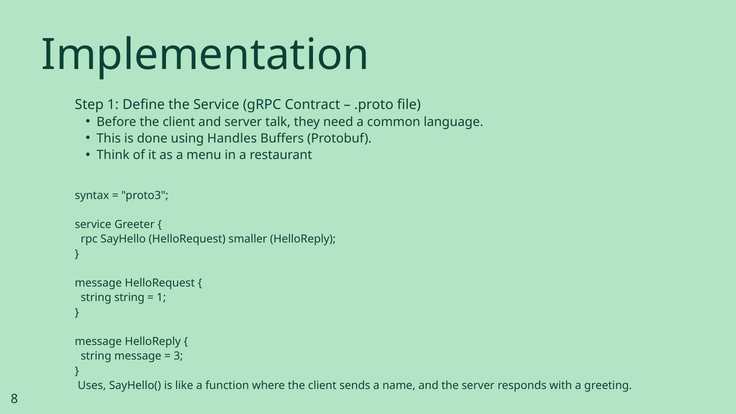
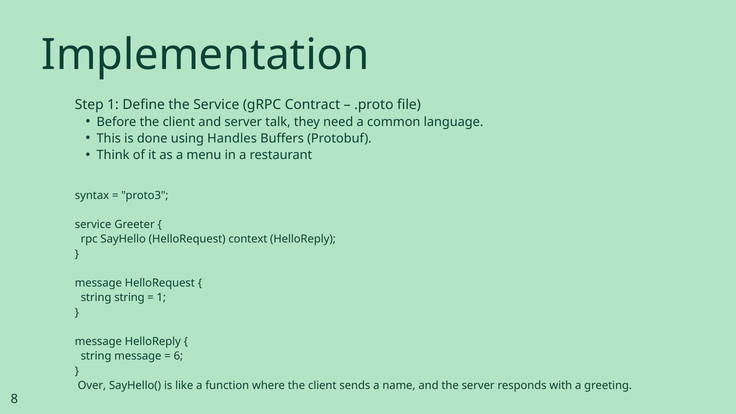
smaller: smaller -> context
3: 3 -> 6
Uses: Uses -> Over
